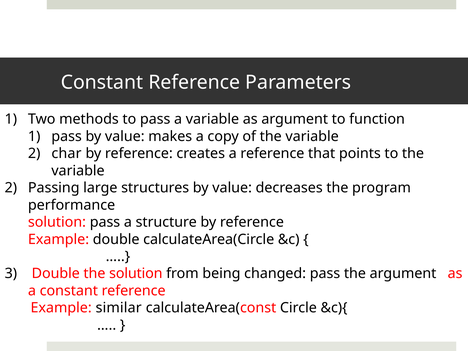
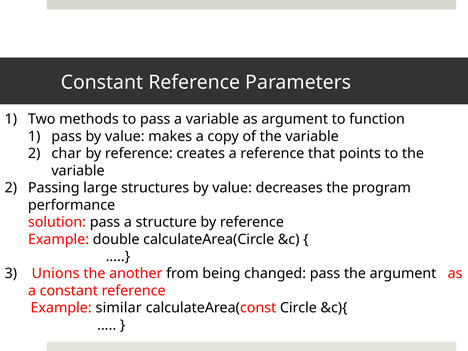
Double at (56, 274): Double -> Unions
the solution: solution -> another
